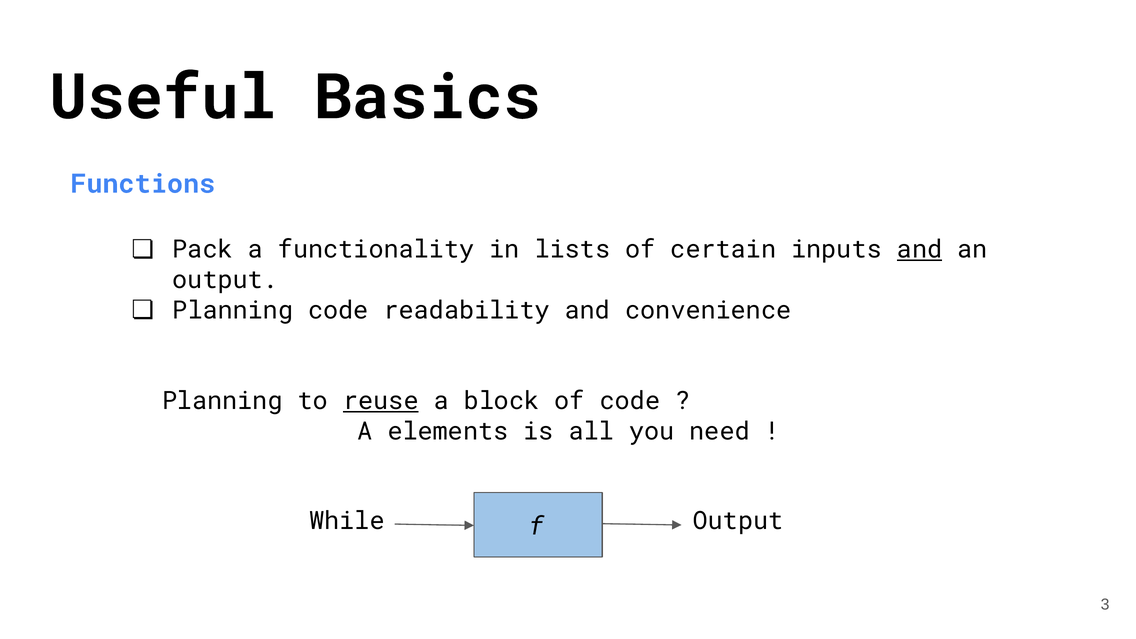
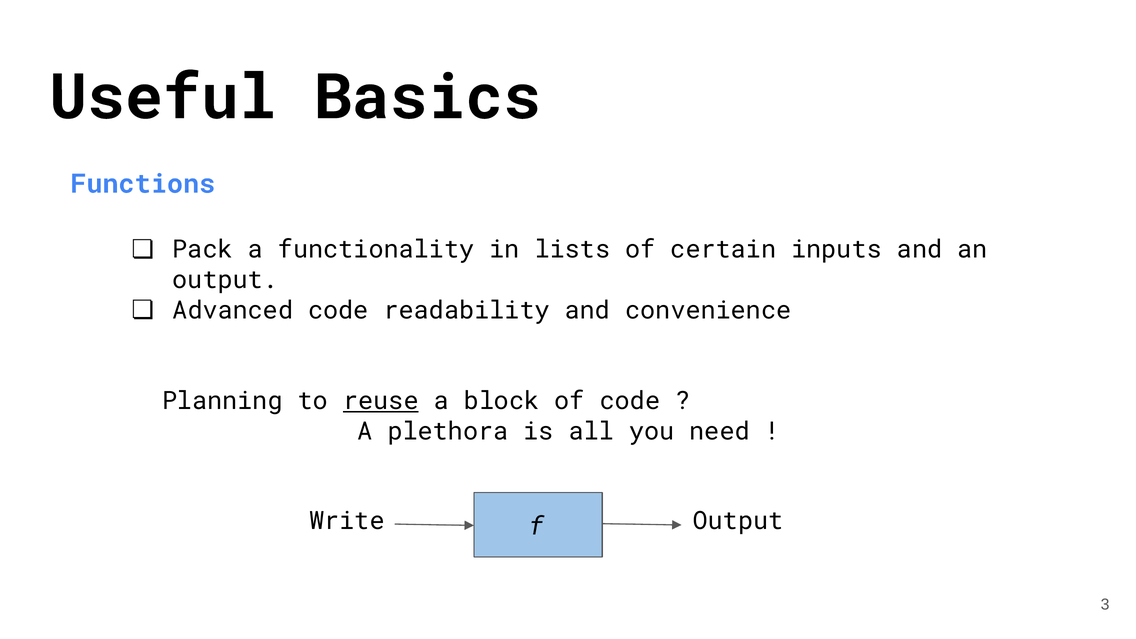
and at (920, 250) underline: present -> none
Planning at (233, 310): Planning -> Advanced
elements: elements -> plethora
While: While -> Write
